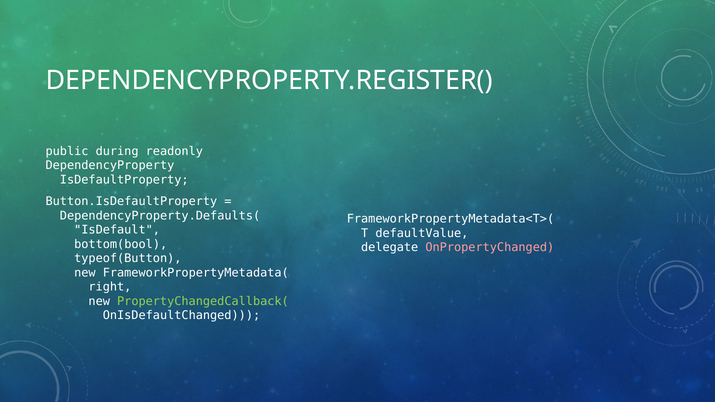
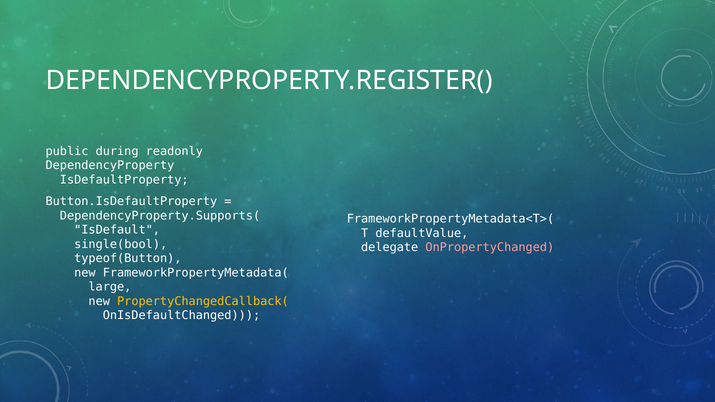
DependencyProperty.Defaults(: DependencyProperty.Defaults( -> DependencyProperty.Supports(
bottom(bool: bottom(bool -> single(bool
right: right -> large
PropertyChangedCallback( colour: light green -> yellow
